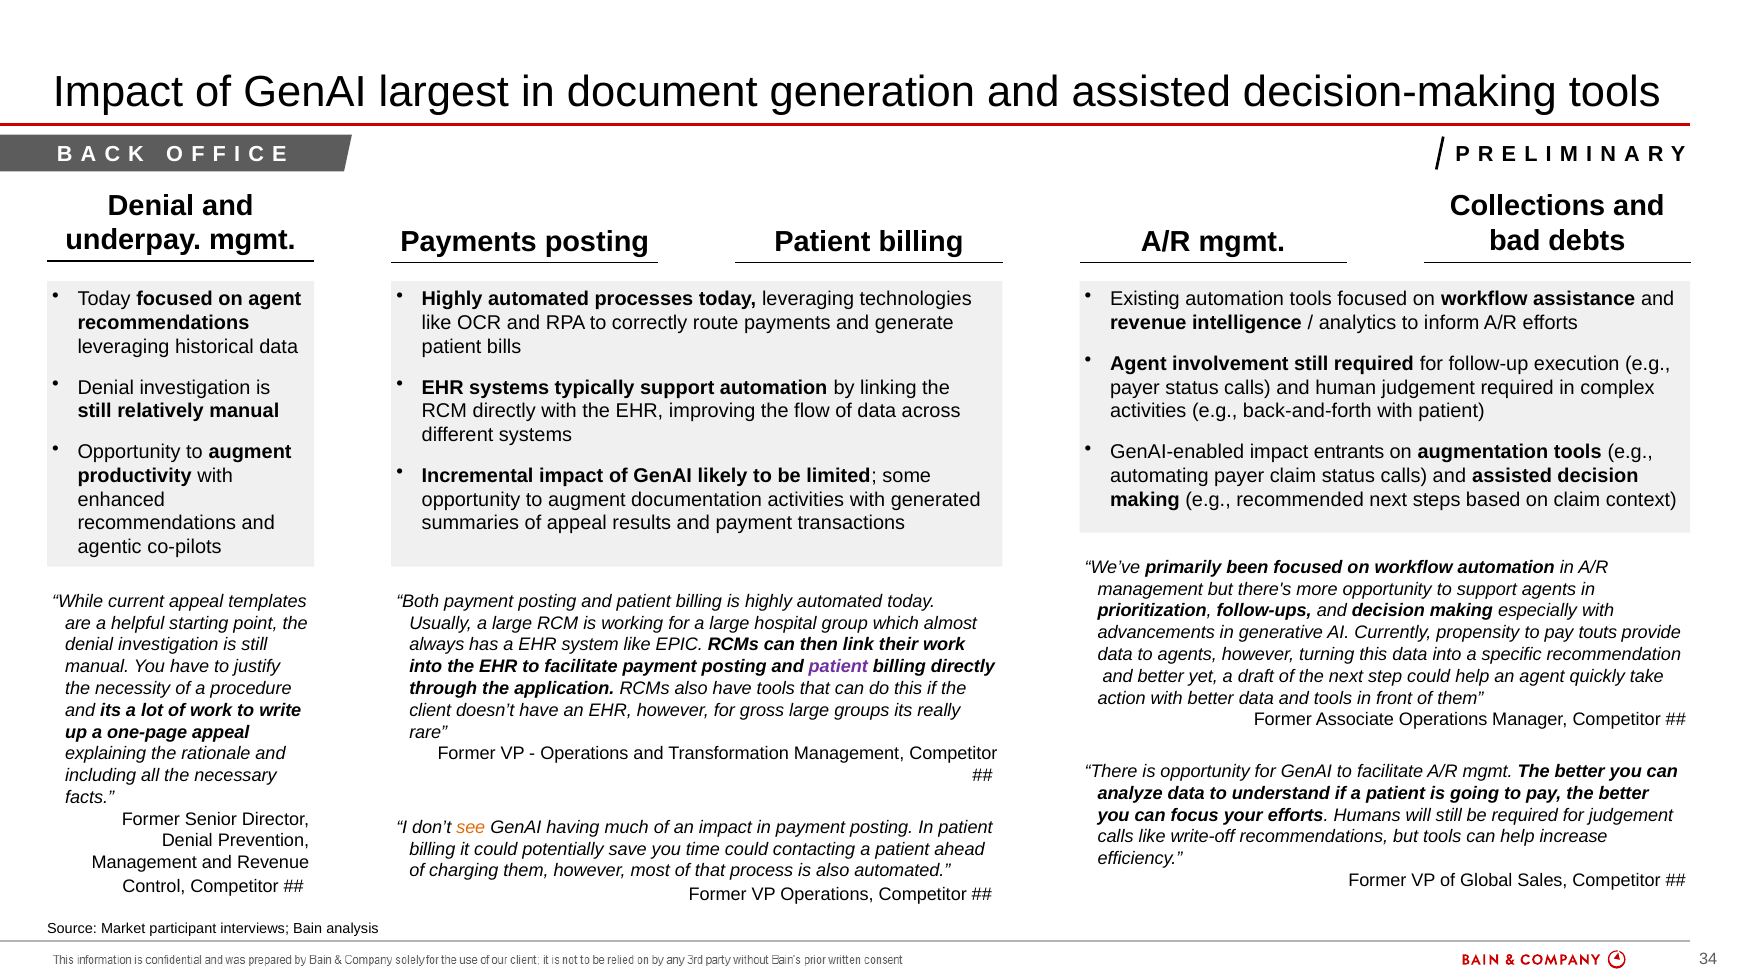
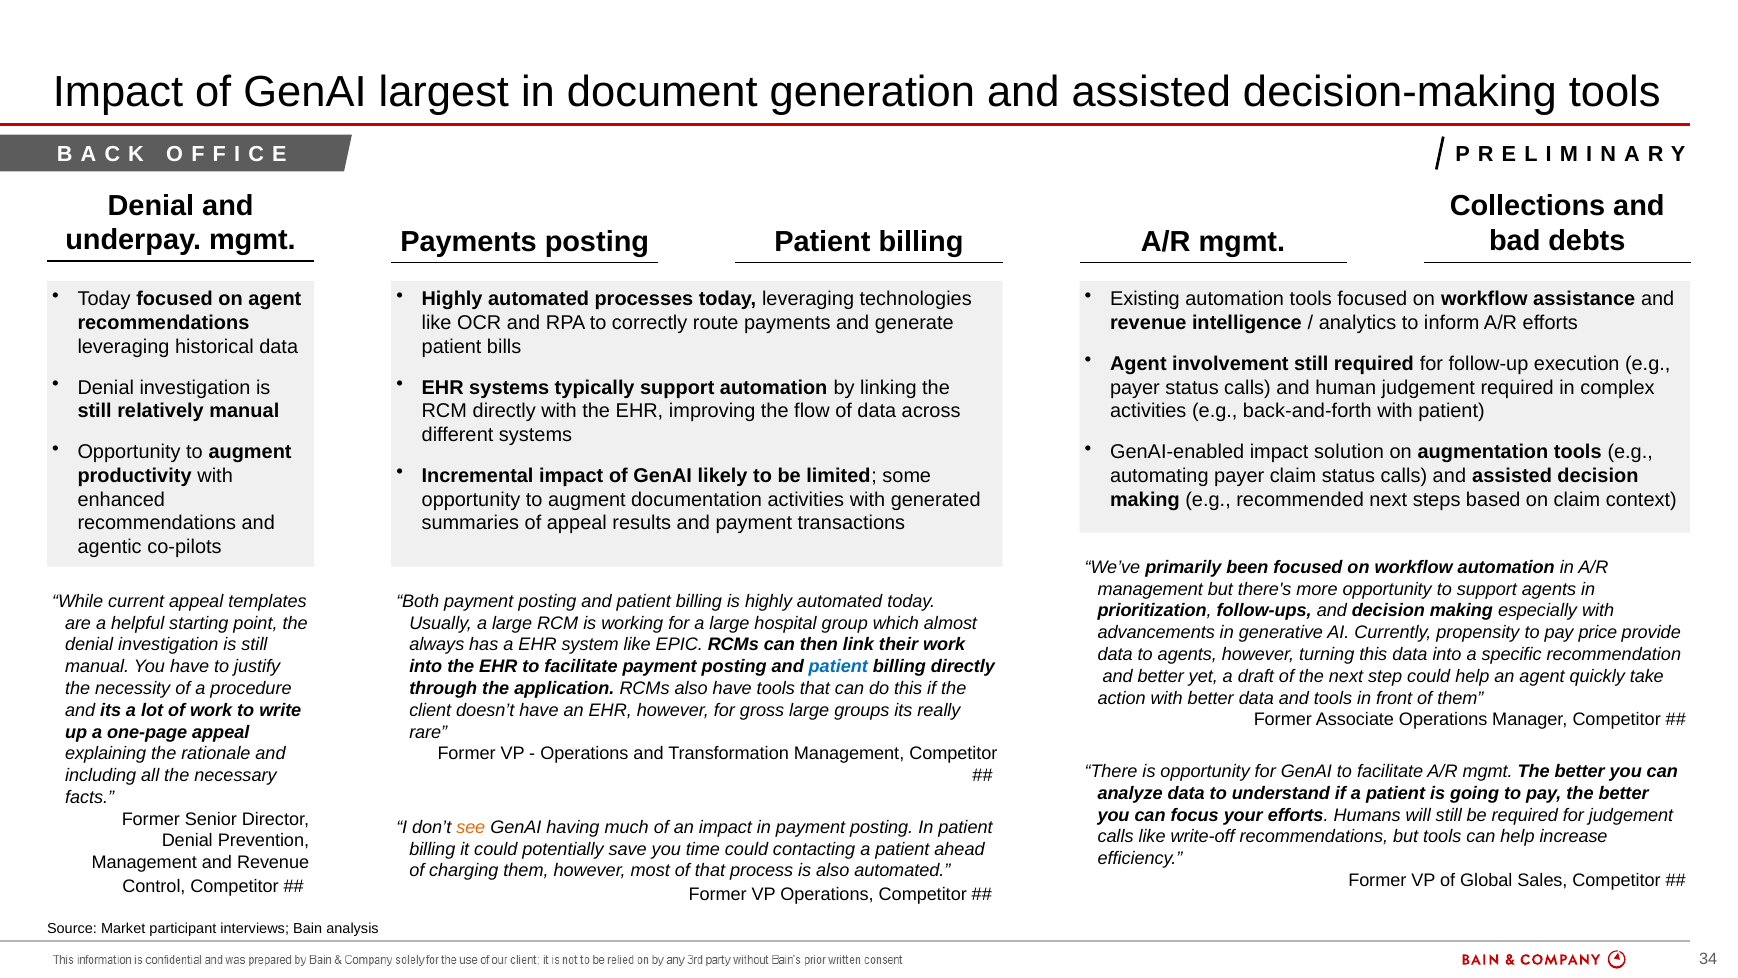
entrants: entrants -> solution
touts: touts -> price
patient at (838, 666) colour: purple -> blue
